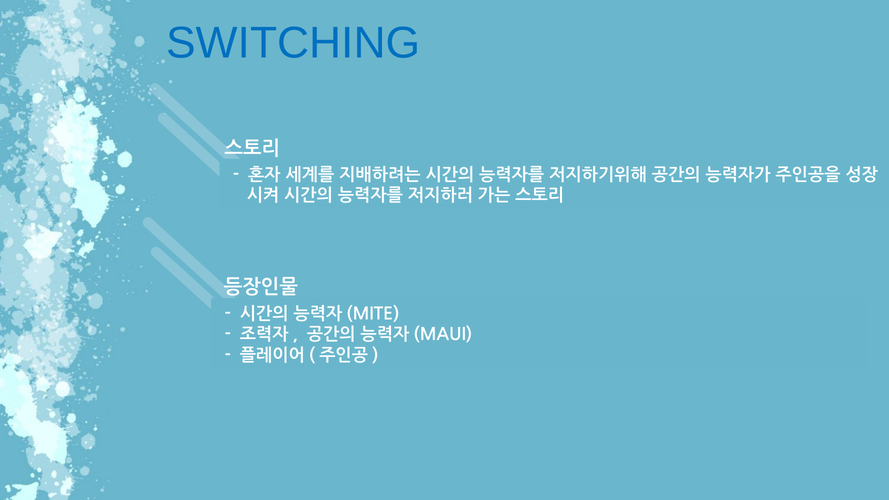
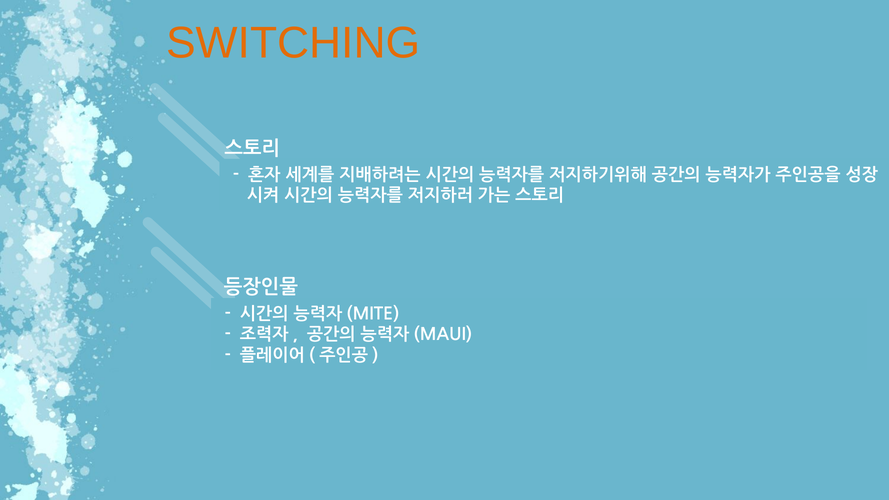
SWITCHING colour: blue -> orange
